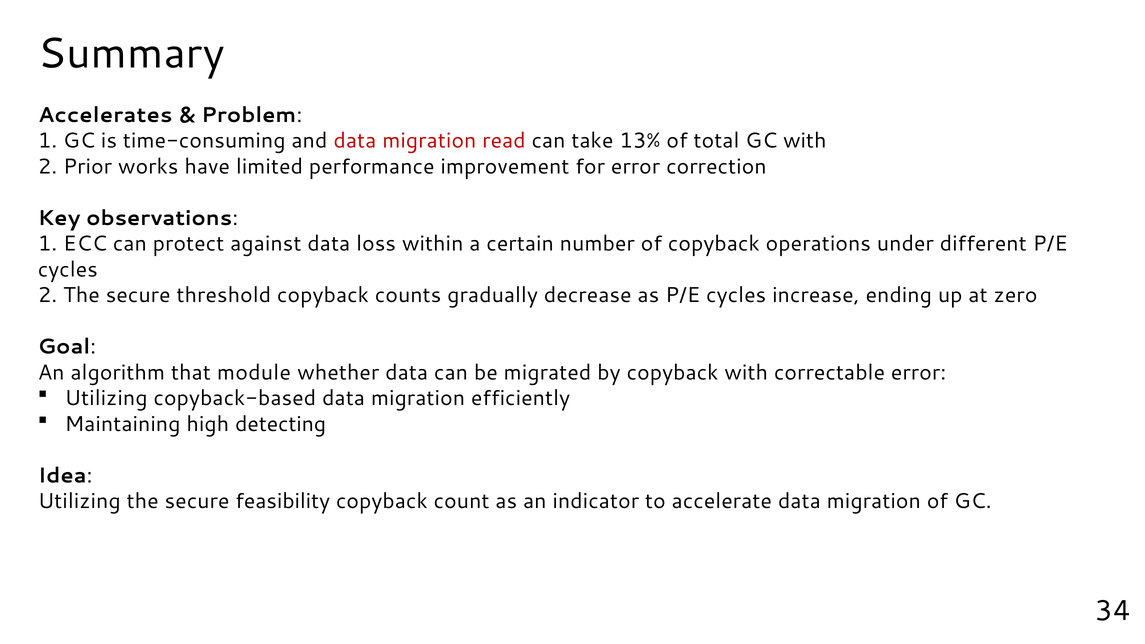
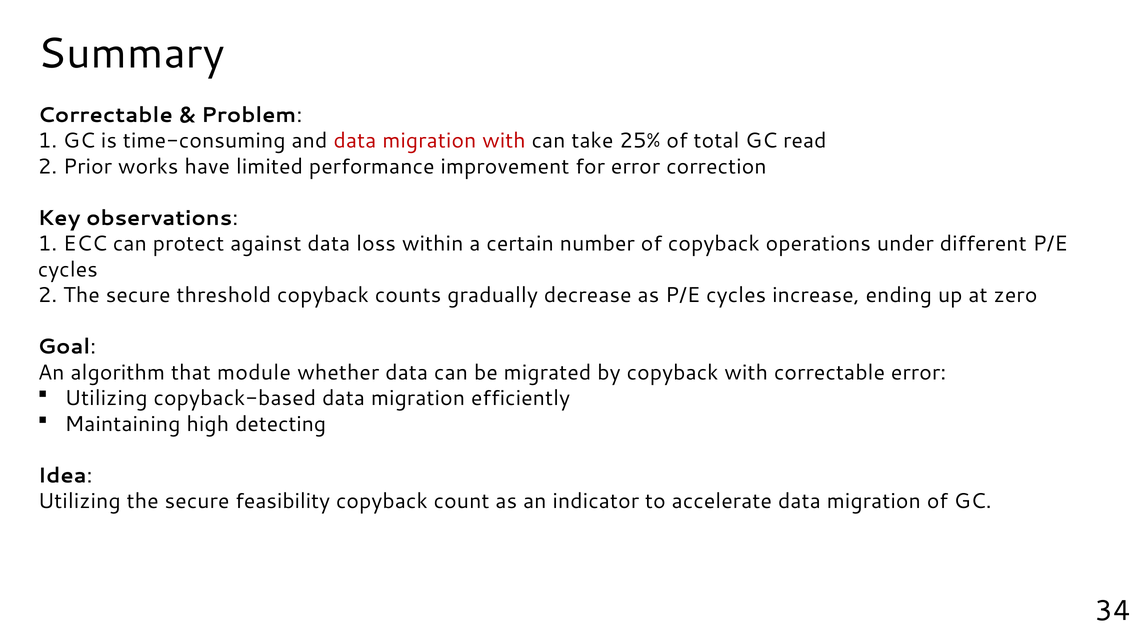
Accelerates at (105, 115): Accelerates -> Correctable
migration read: read -> with
13%: 13% -> 25%
GC with: with -> read
